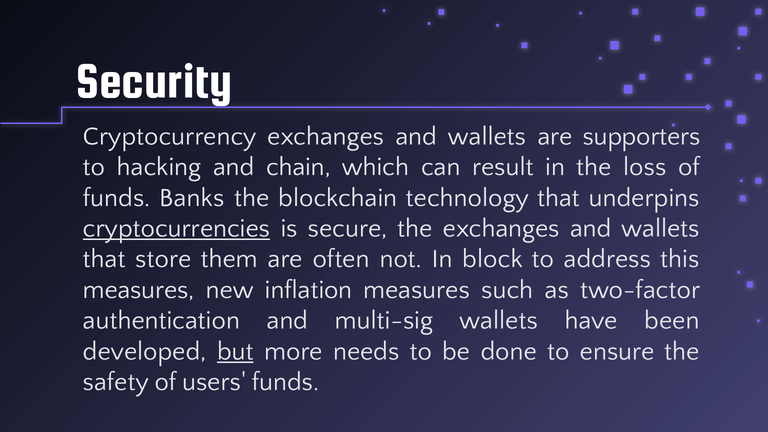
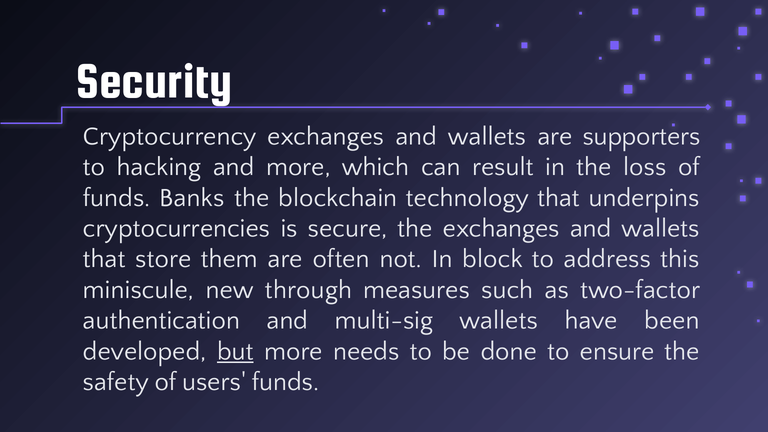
and chain: chain -> more
cryptocurrencies underline: present -> none
measures at (139, 290): measures -> miniscule
inflation: inflation -> through
